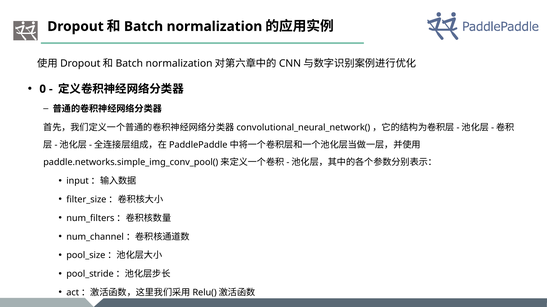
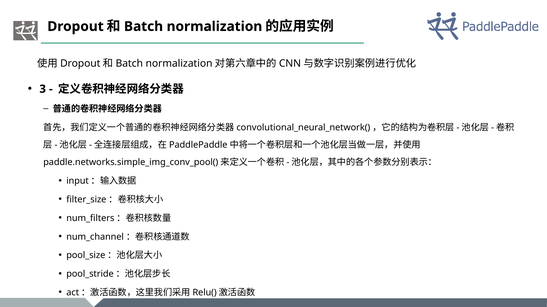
0: 0 -> 3
